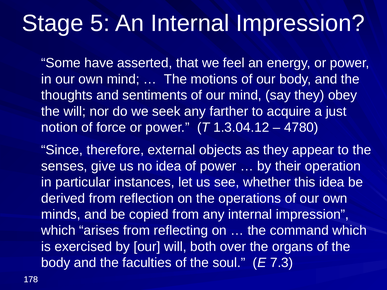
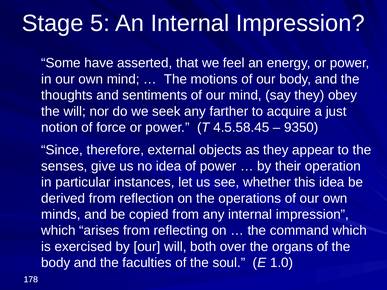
1.3.04.12: 1.3.04.12 -> 4.5.58.45
4780: 4780 -> 9350
7.3: 7.3 -> 1.0
